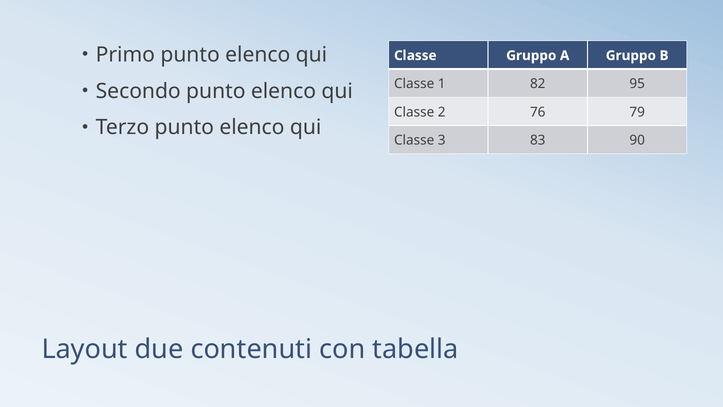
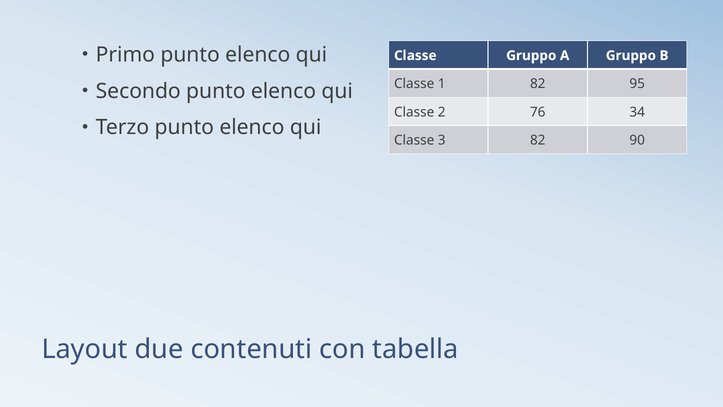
79: 79 -> 34
3 83: 83 -> 82
